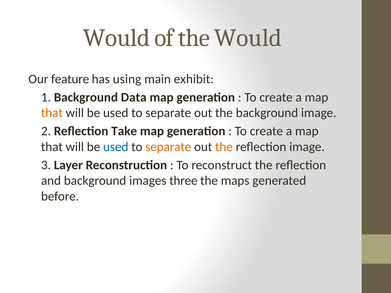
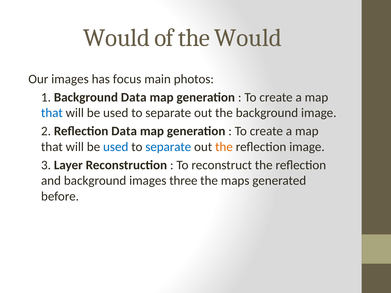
Our feature: feature -> images
using: using -> focus
exhibit: exhibit -> photos
that at (52, 113) colour: orange -> blue
Reflection Take: Take -> Data
separate at (168, 147) colour: orange -> blue
